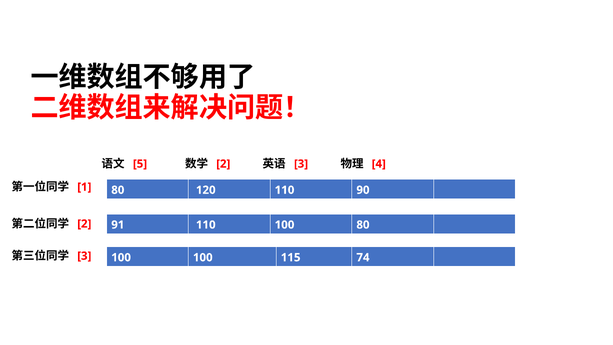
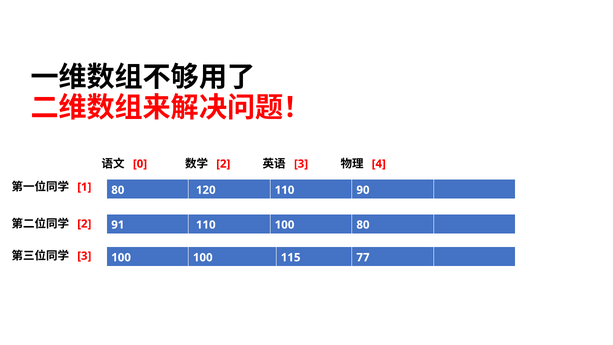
5: 5 -> 0
74: 74 -> 77
